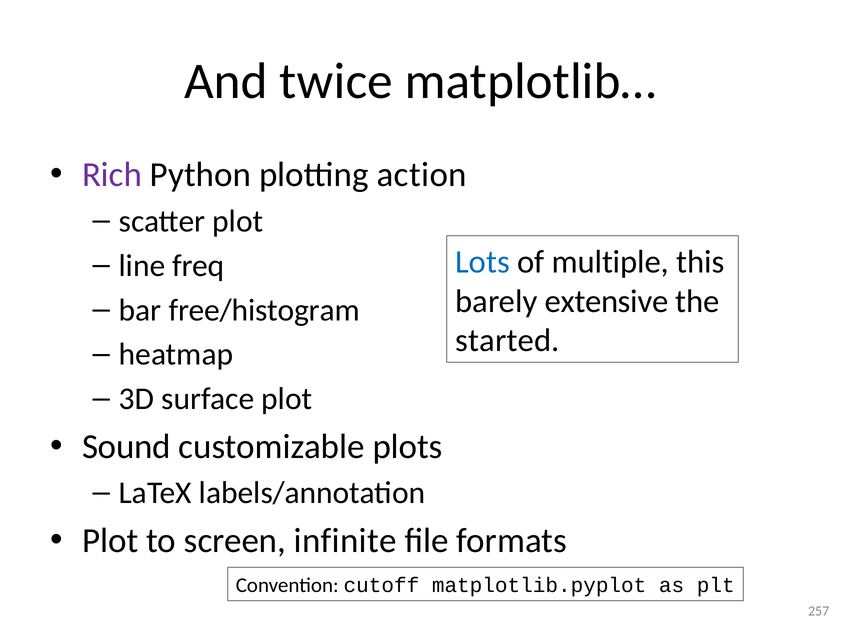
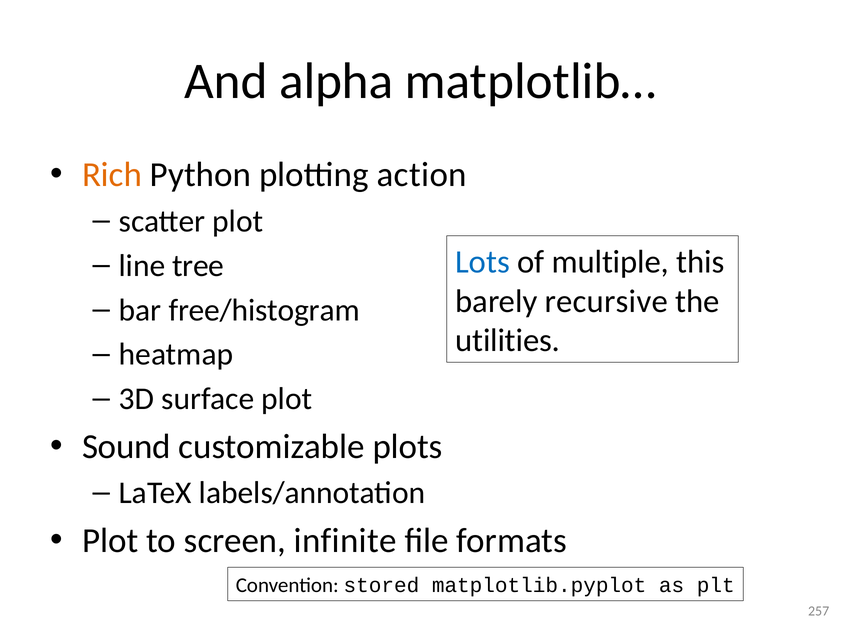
twice: twice -> alpha
Rich colour: purple -> orange
freq: freq -> tree
extensive: extensive -> recursive
started: started -> utilities
cutoff: cutoff -> stored
